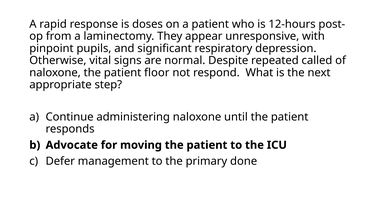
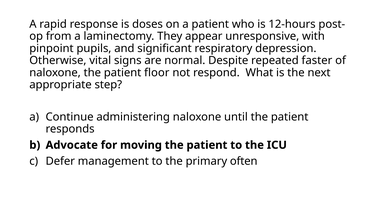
called: called -> faster
done: done -> often
